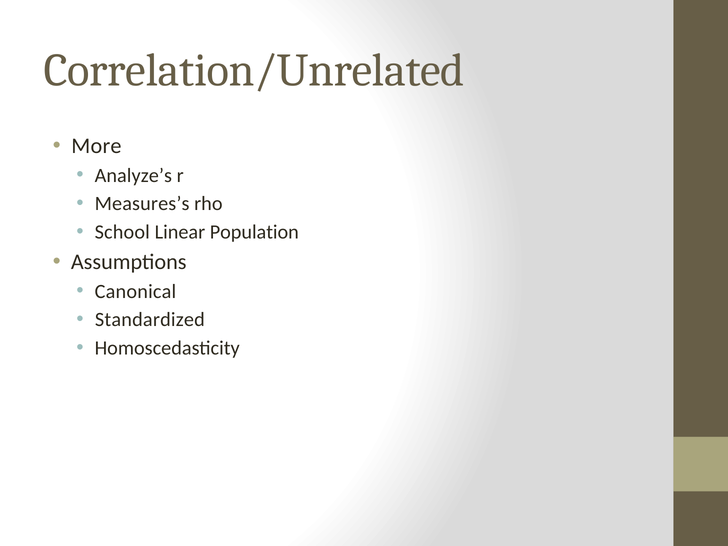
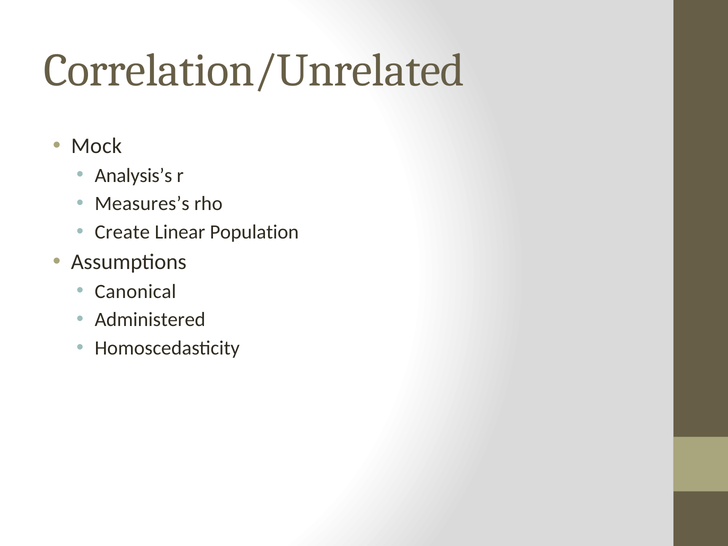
More: More -> Mock
Analyze’s: Analyze’s -> Analysis’s
School: School -> Create
Standardized: Standardized -> Administered
